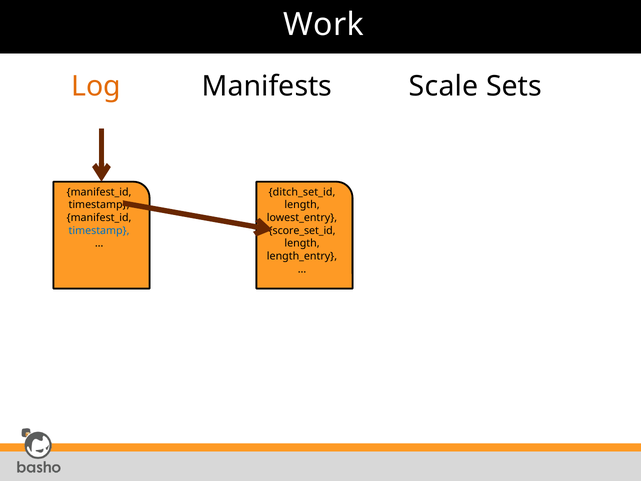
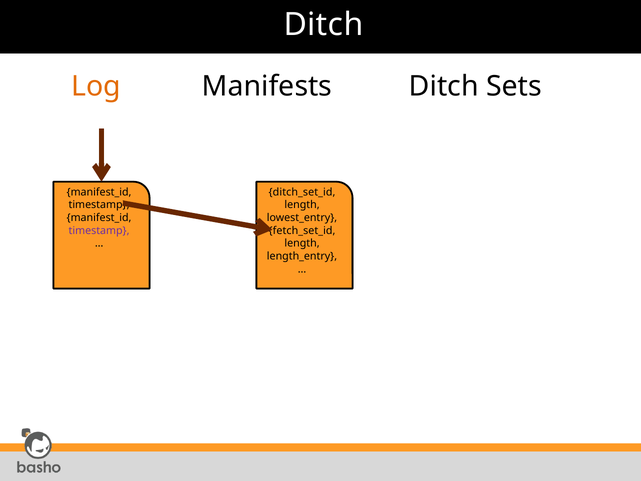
Work at (324, 25): Work -> Ditch
Manifests Scale: Scale -> Ditch
timestamp at (99, 230) colour: blue -> purple
score_set_id: score_set_id -> fetch_set_id
